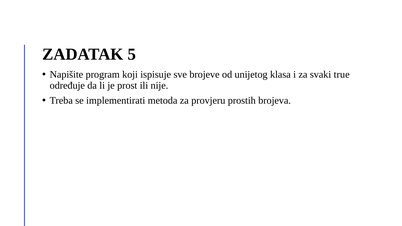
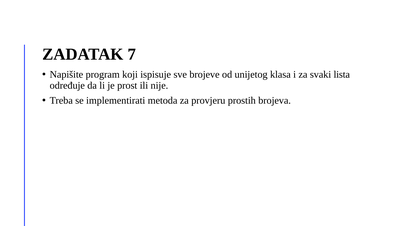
5: 5 -> 7
true: true -> lista
